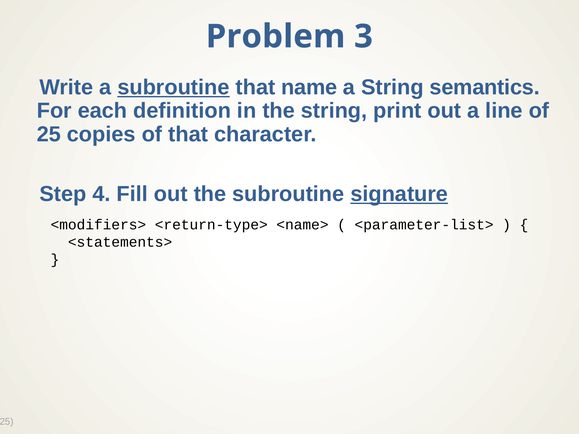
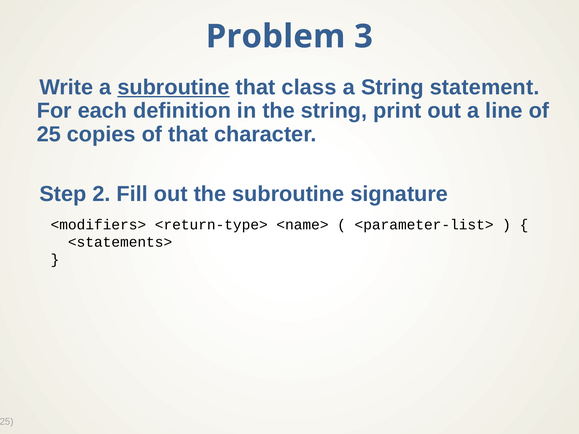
name: name -> class
semantics: semantics -> statement
4: 4 -> 2
signature underline: present -> none
